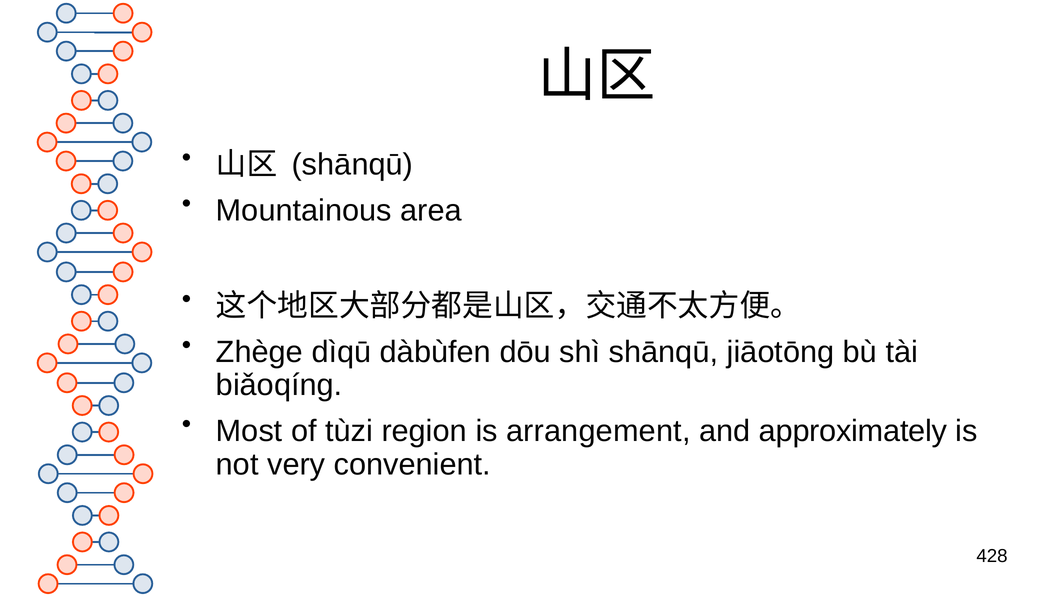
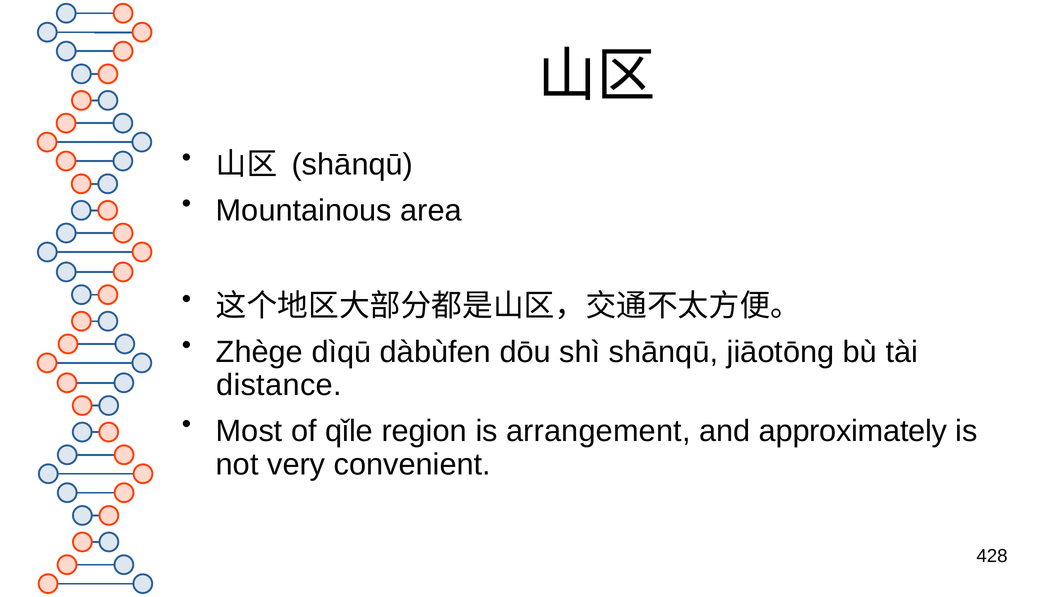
biǎoqíng: biǎoqíng -> distance
tùzi: tùzi -> qǐle
